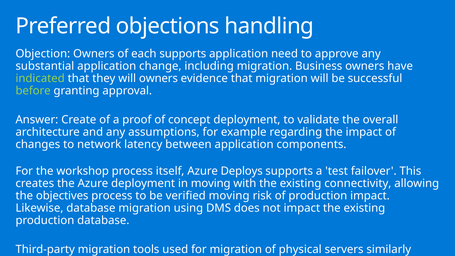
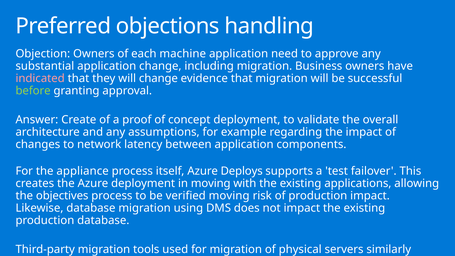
each supports: supports -> machine
indicated colour: light green -> pink
will owners: owners -> change
workshop: workshop -> appliance
connectivity: connectivity -> applications
